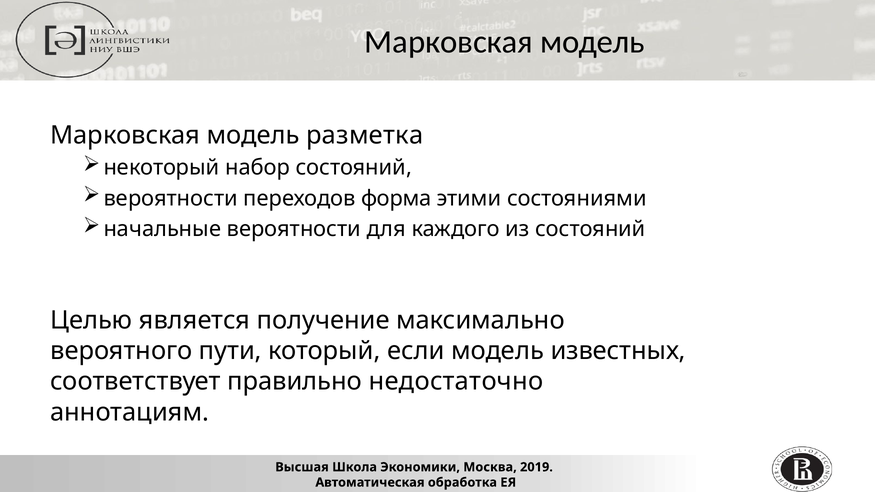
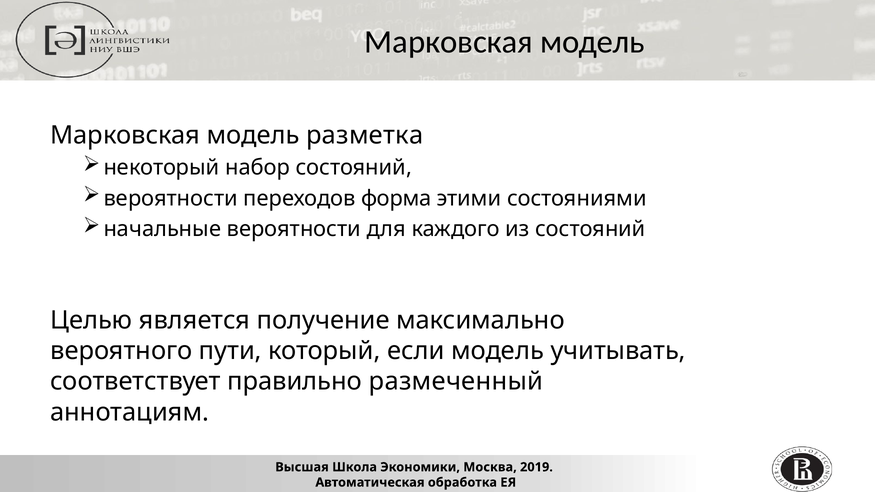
известных: известных -> учитывать
недостаточно: недостаточно -> размеченный
